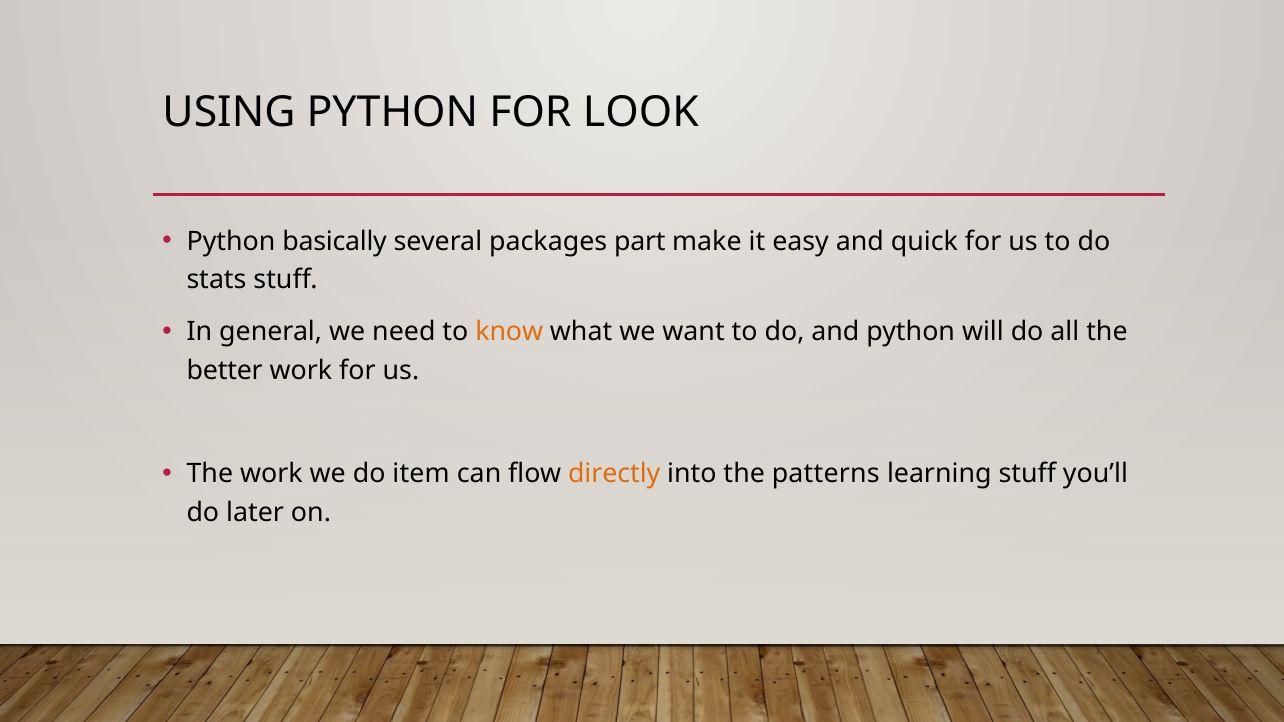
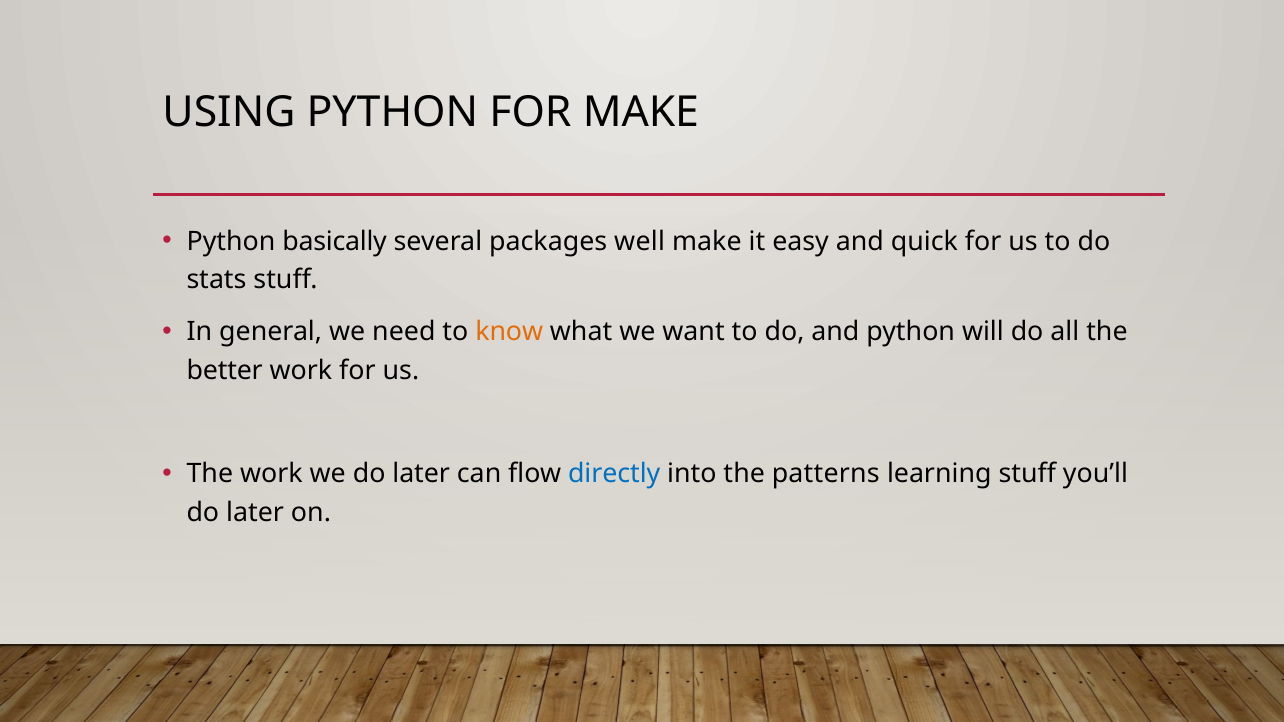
FOR LOOK: LOOK -> MAKE
part: part -> well
we do item: item -> later
directly colour: orange -> blue
